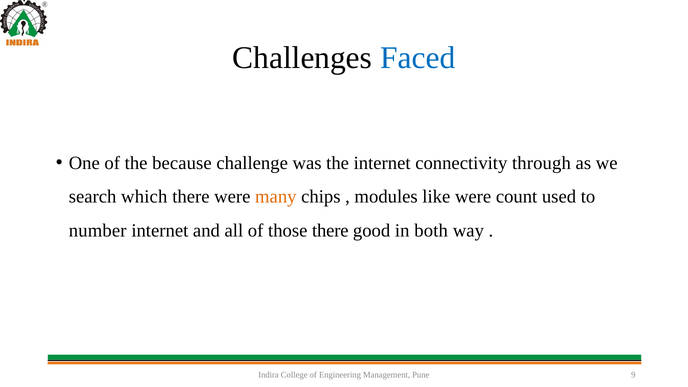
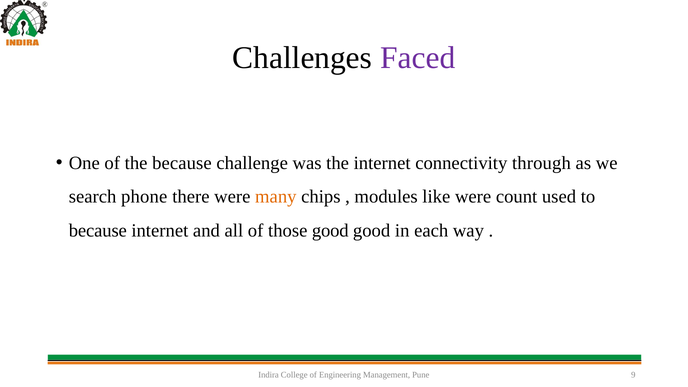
Faced colour: blue -> purple
which: which -> phone
number at (98, 230): number -> because
those there: there -> good
both: both -> each
